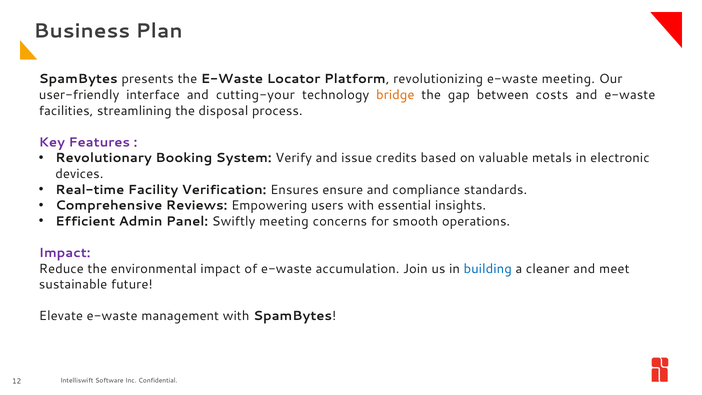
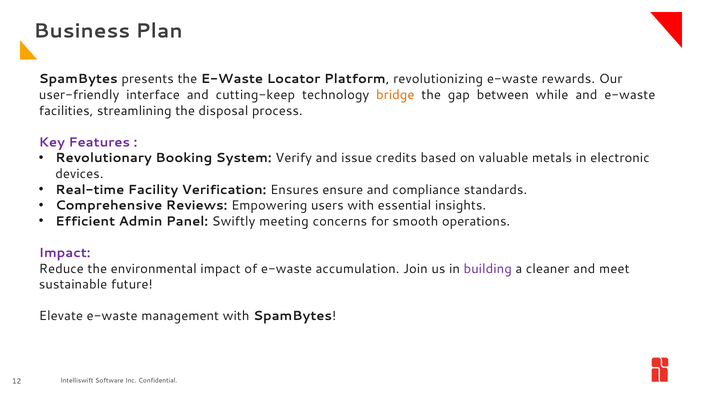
e-waste meeting: meeting -> rewards
cutting-your: cutting-your -> cutting-keep
costs: costs -> while
building colour: blue -> purple
